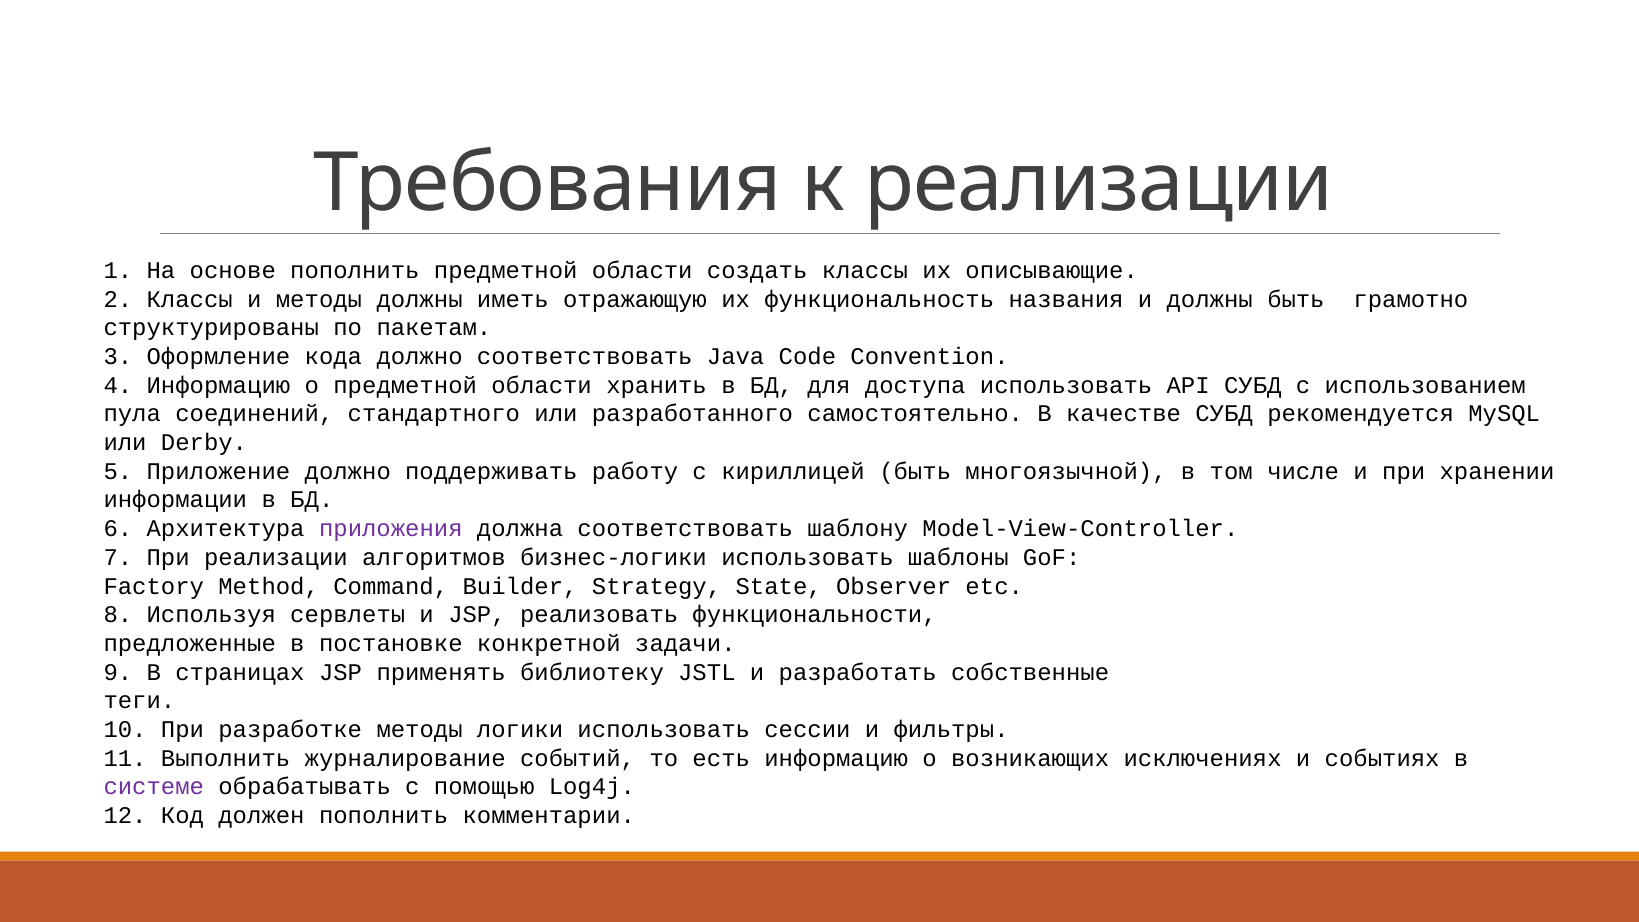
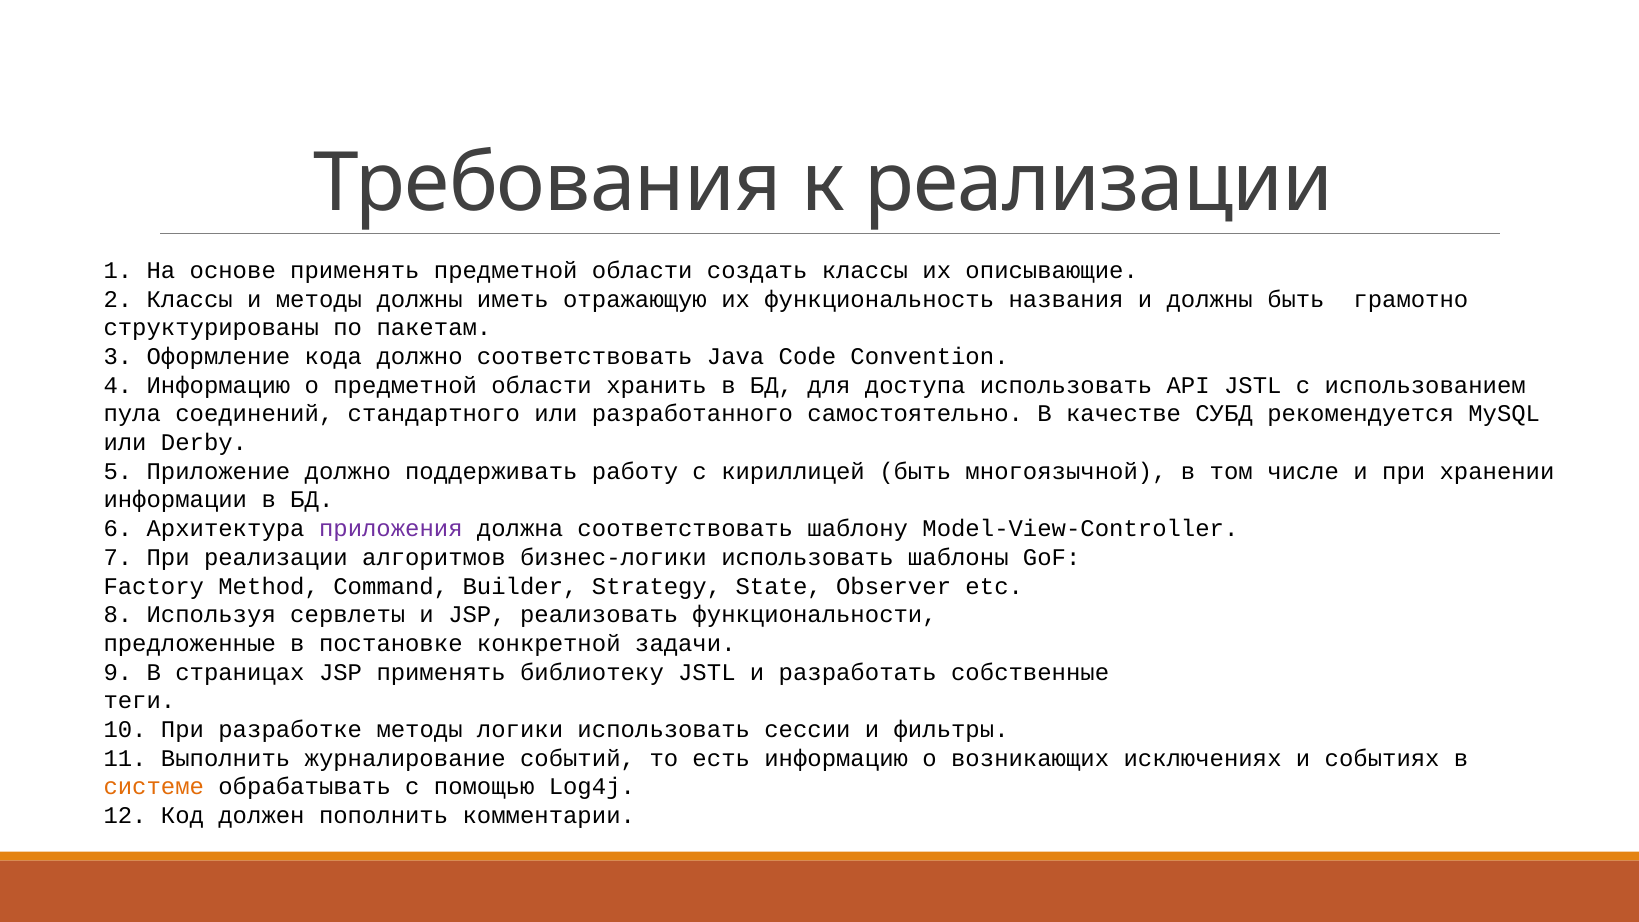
основе пополнить: пополнить -> применять
API СУБД: СУБД -> JSTL
системе colour: purple -> orange
